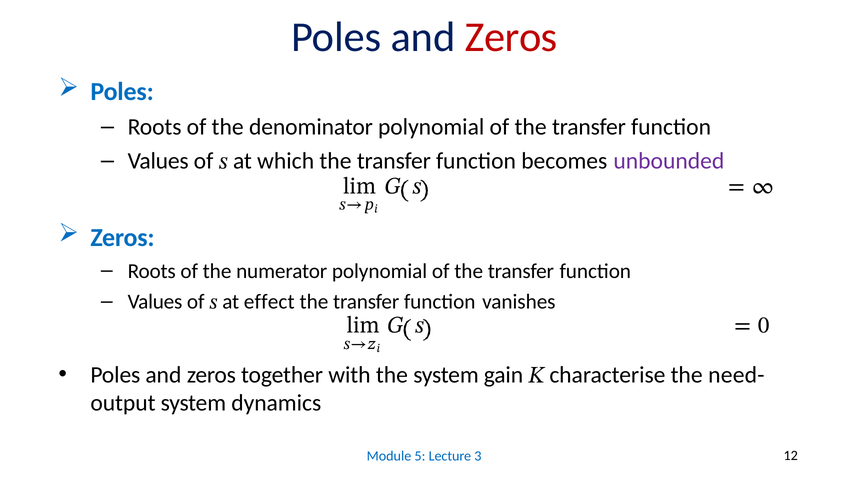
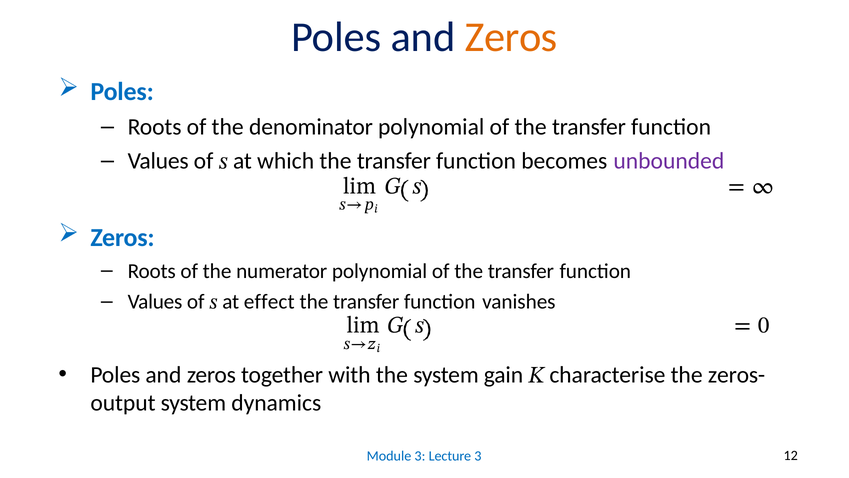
Zeros at (511, 37) colour: red -> orange
need-: need- -> zeros-
Module 5: 5 -> 3
